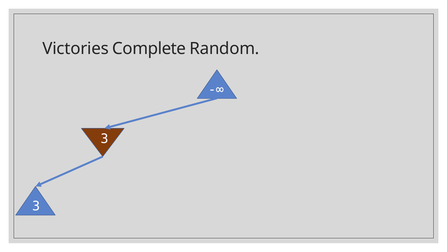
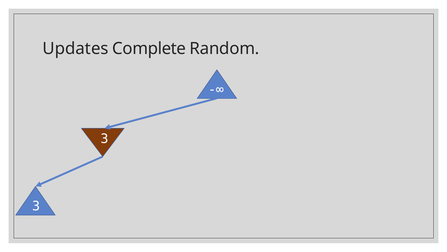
Victories: Victories -> Updates
